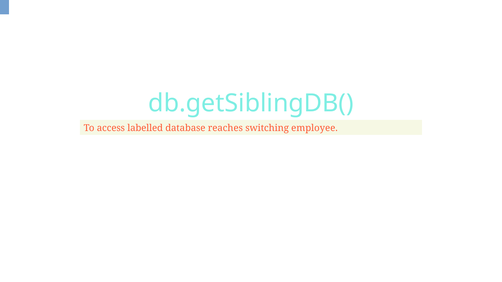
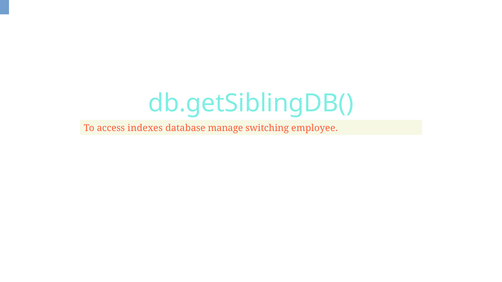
labelled: labelled -> indexes
reaches: reaches -> manage
